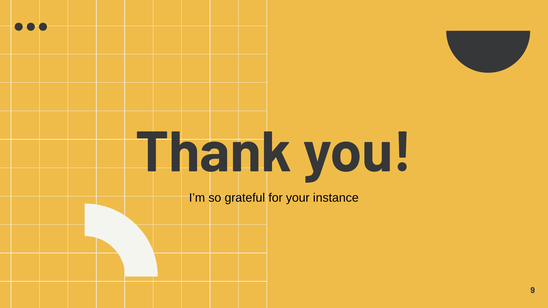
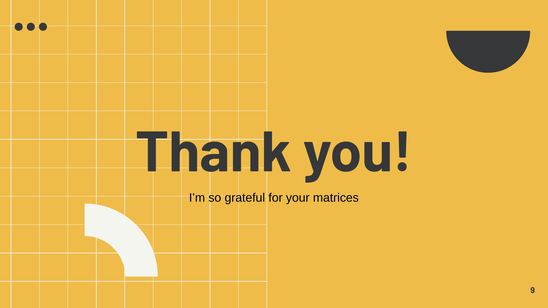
instance: instance -> matrices
